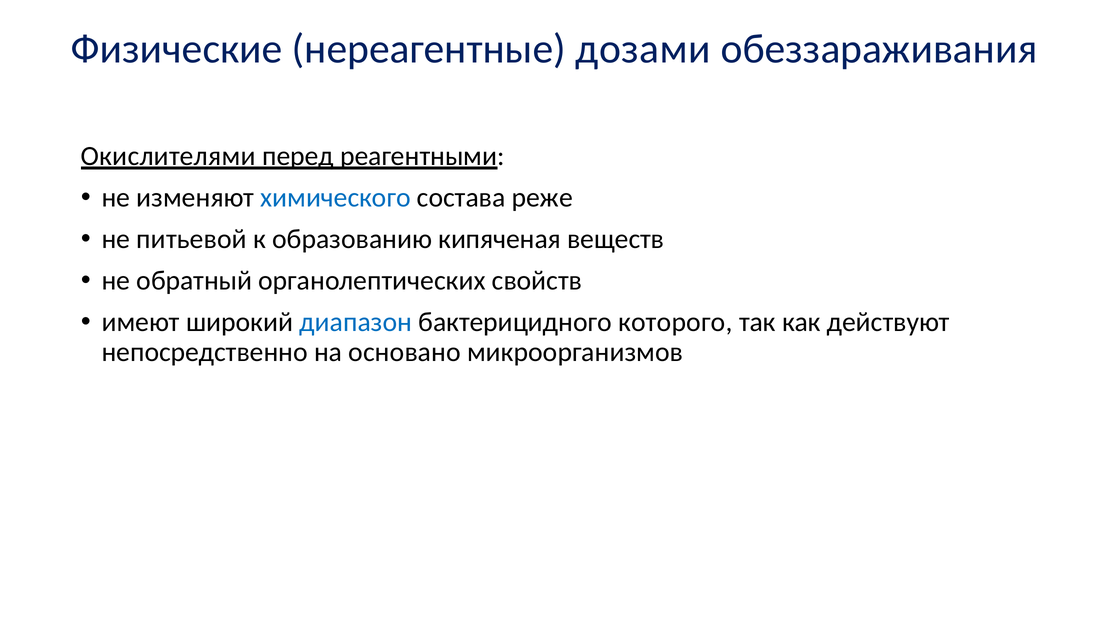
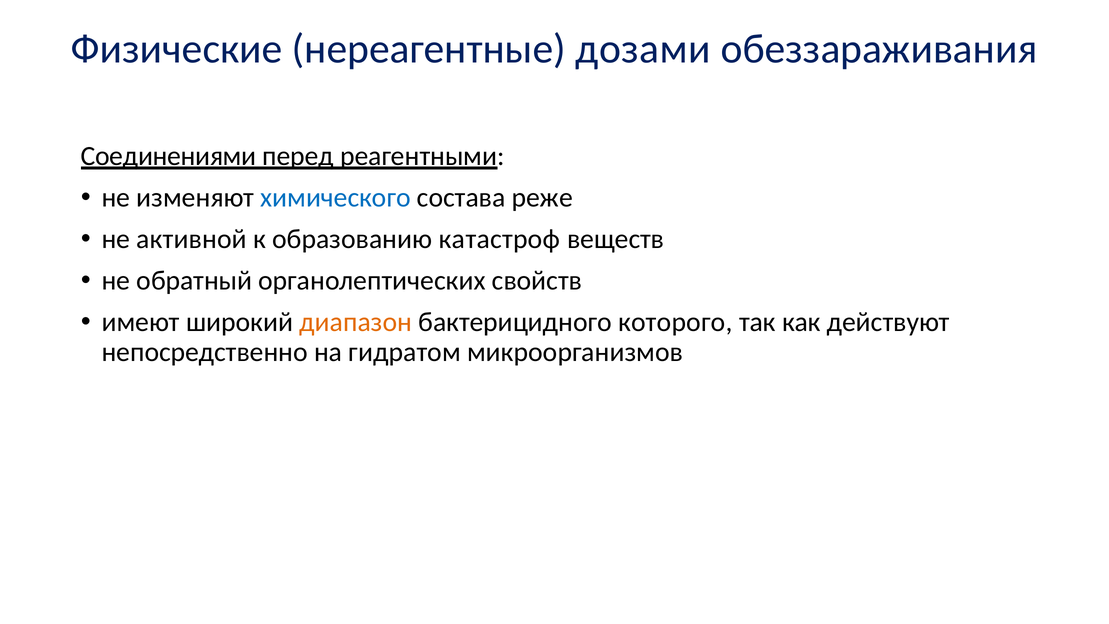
Окислителями: Окислителями -> Соединениями
питьевой: питьевой -> активной
кипяченая: кипяченая -> катастроф
диапазон colour: blue -> orange
основано: основано -> гидратом
